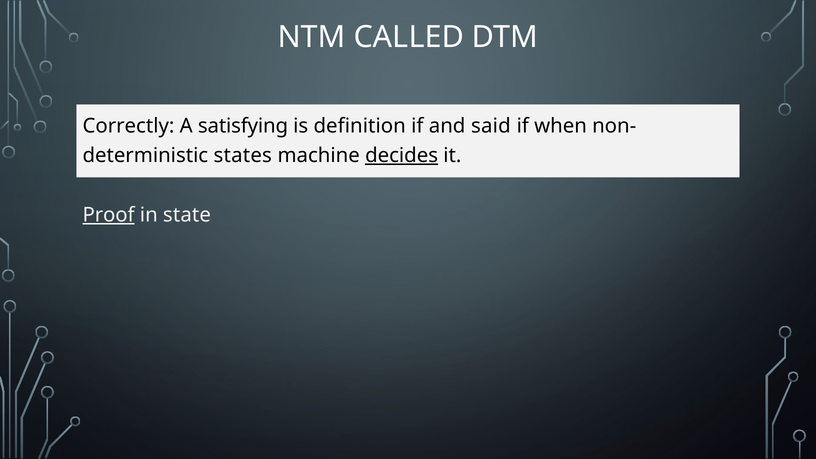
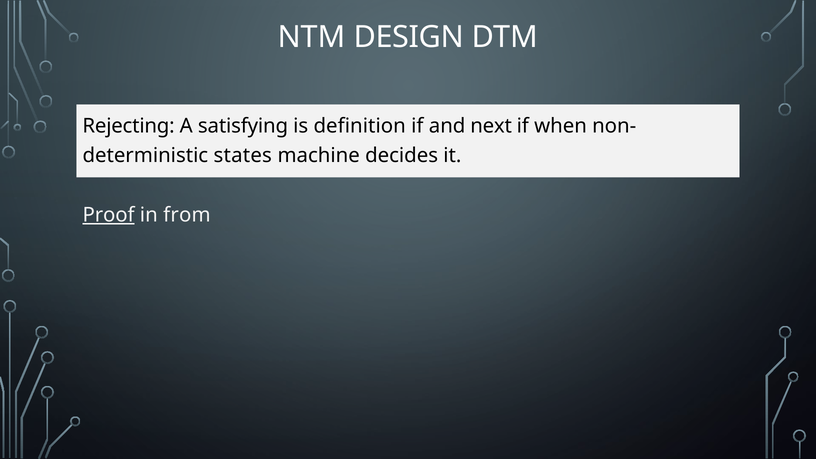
CALLED: CALLED -> DESIGN
Correctly: Correctly -> Rejecting
said: said -> next
decides underline: present -> none
state: state -> from
